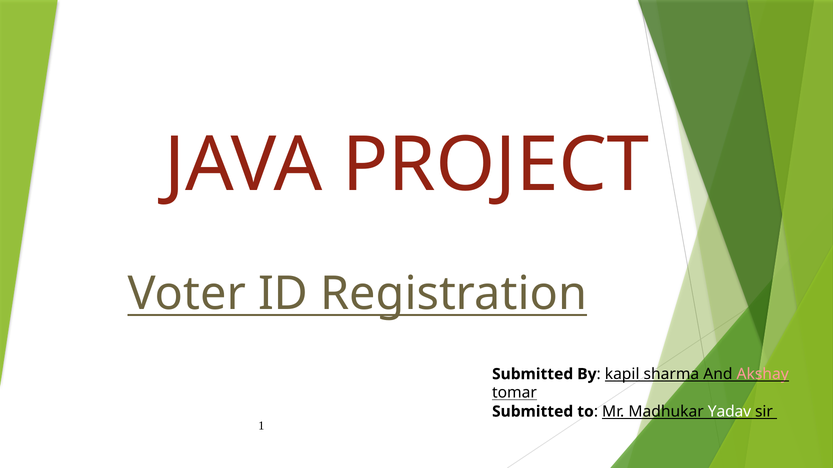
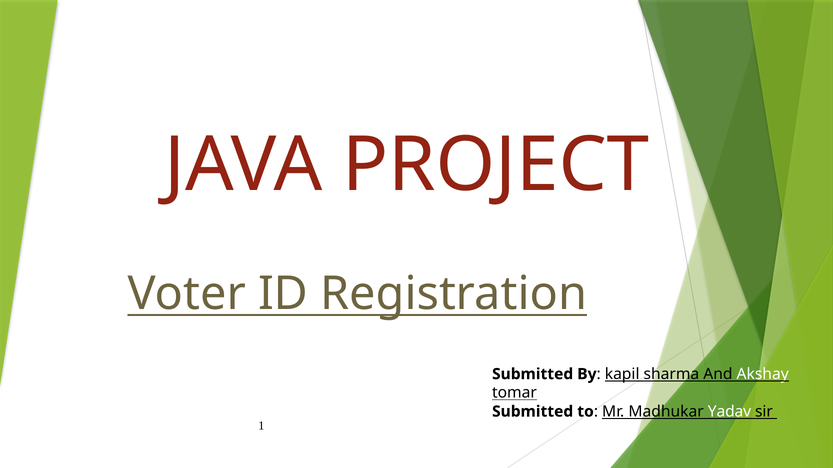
Akshay colour: pink -> white
